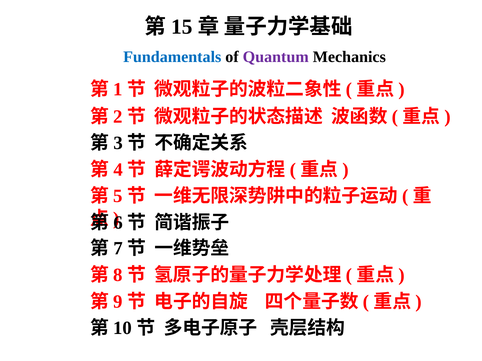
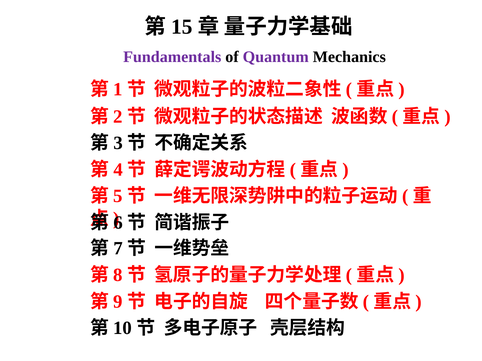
Fundamentals colour: blue -> purple
